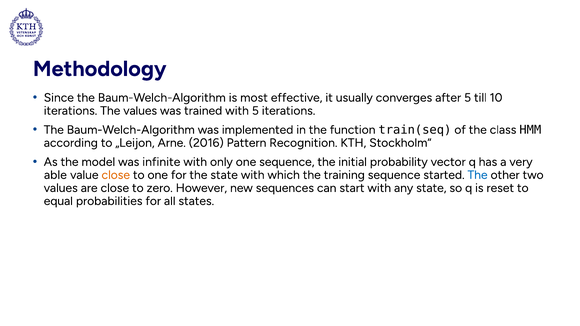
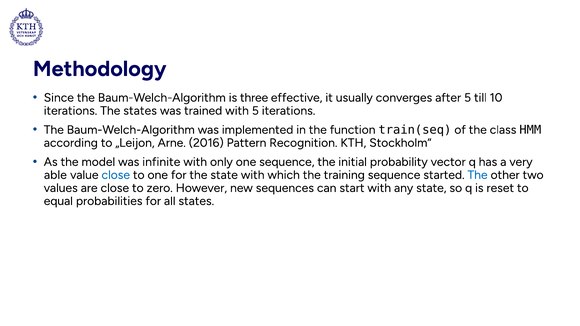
most: most -> three
The values: values -> states
close at (116, 175) colour: orange -> blue
